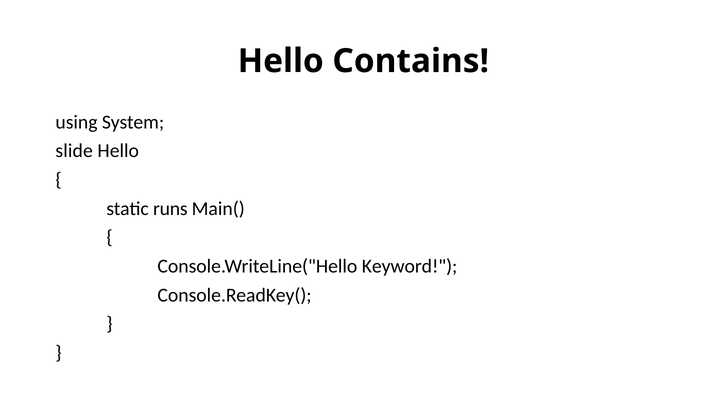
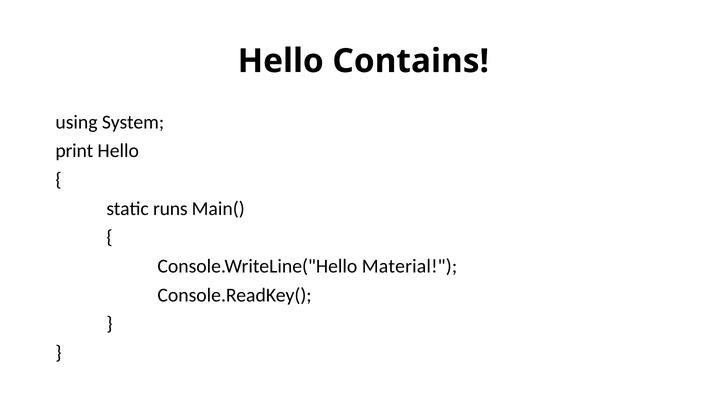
slide: slide -> print
Keyword: Keyword -> Material
